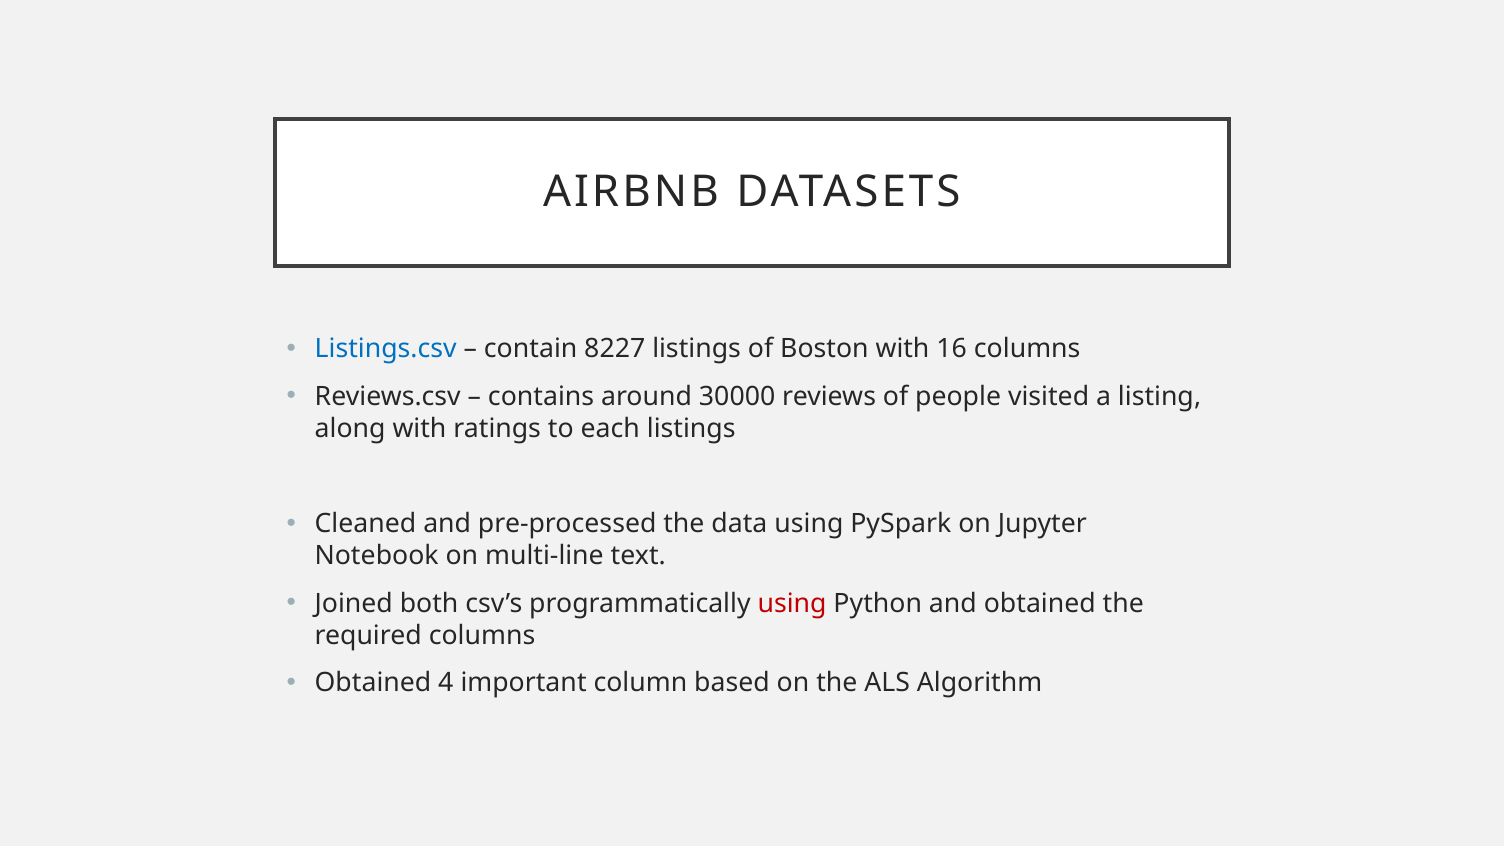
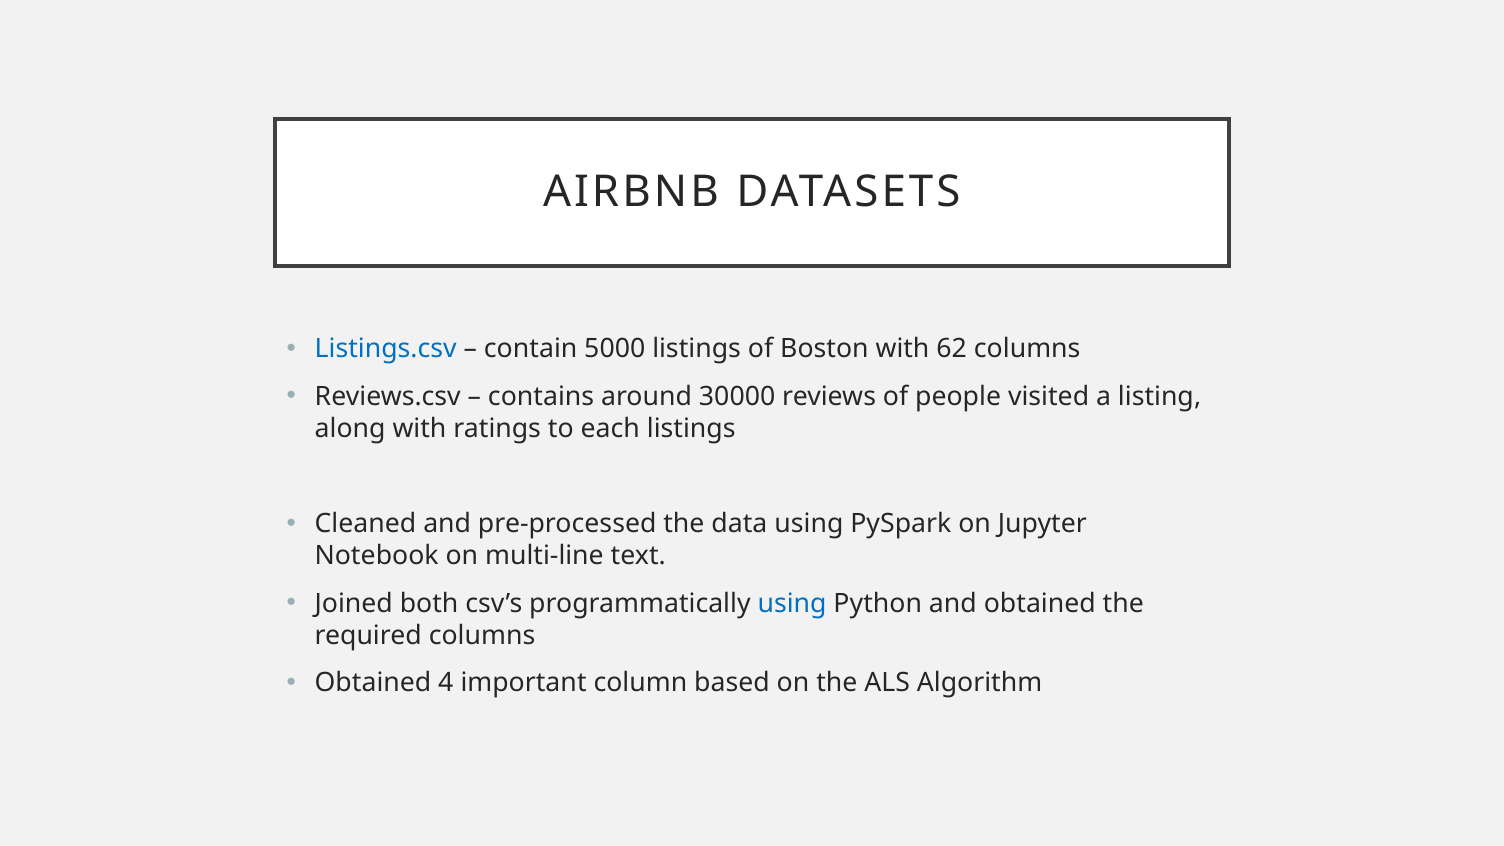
8227: 8227 -> 5000
16: 16 -> 62
using at (792, 603) colour: red -> blue
